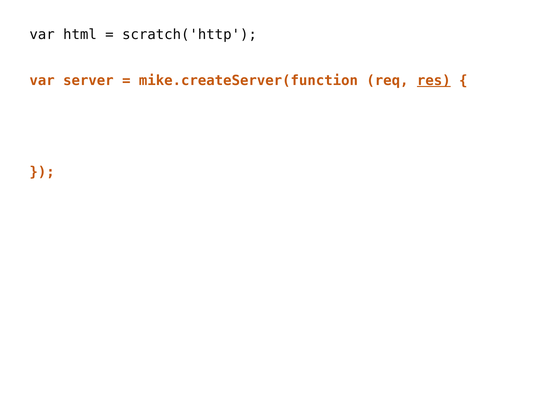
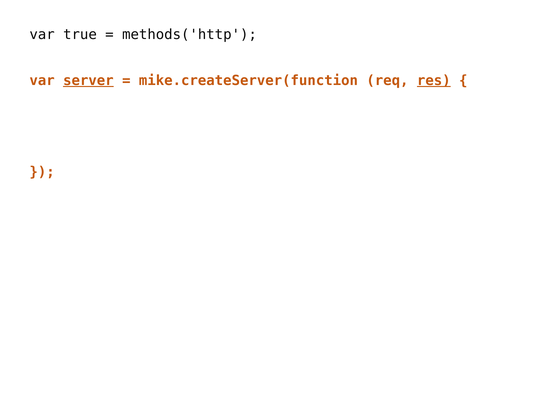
html: html -> true
scratch('http: scratch('http -> methods('http
server underline: none -> present
